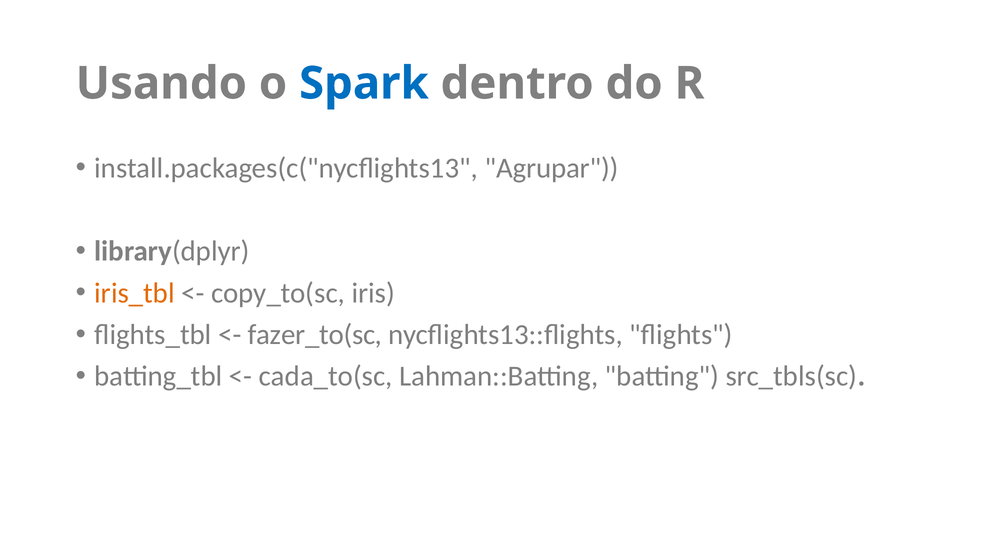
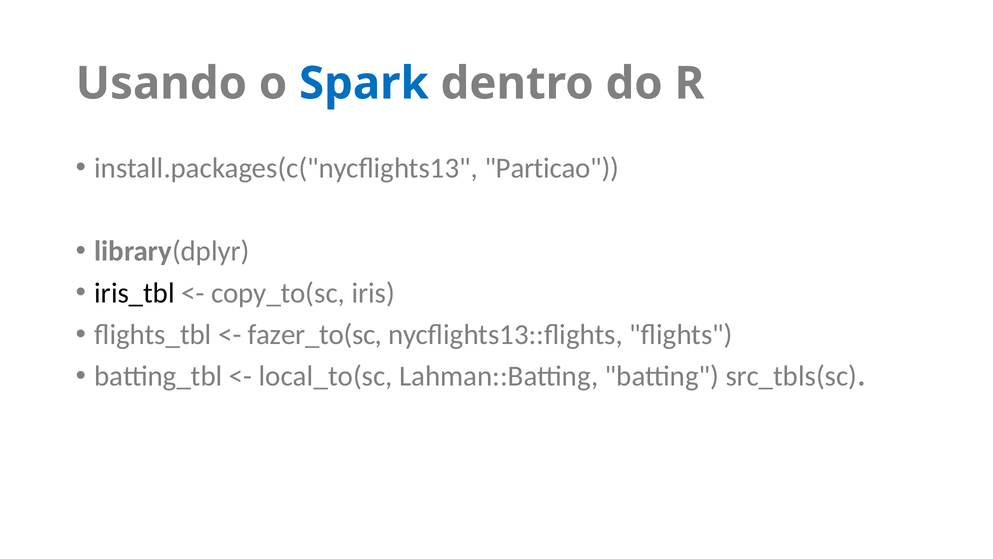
Agrupar: Agrupar -> Particao
iris_tbl colour: orange -> black
cada_to(sc: cada_to(sc -> local_to(sc
